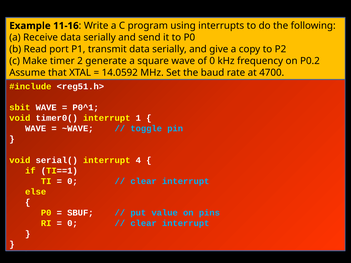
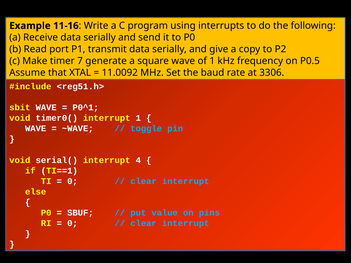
2: 2 -> 7
of 0: 0 -> 1
P0.2: P0.2 -> P0.5
14.0592: 14.0592 -> 11.0092
4700: 4700 -> 3306
